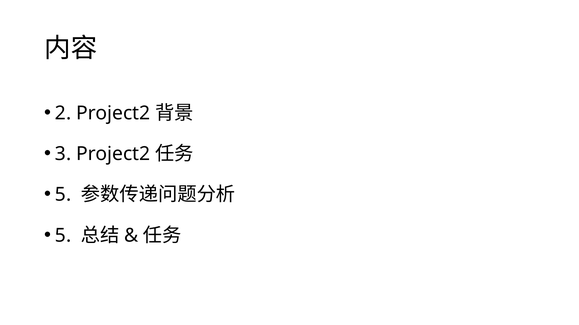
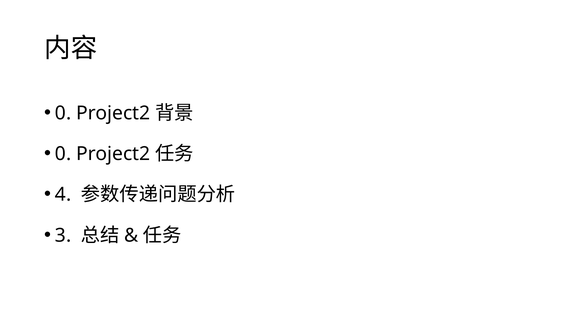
2 at (63, 113): 2 -> 0
3 at (63, 154): 3 -> 0
5 at (63, 195): 5 -> 4
5 at (63, 236): 5 -> 3
